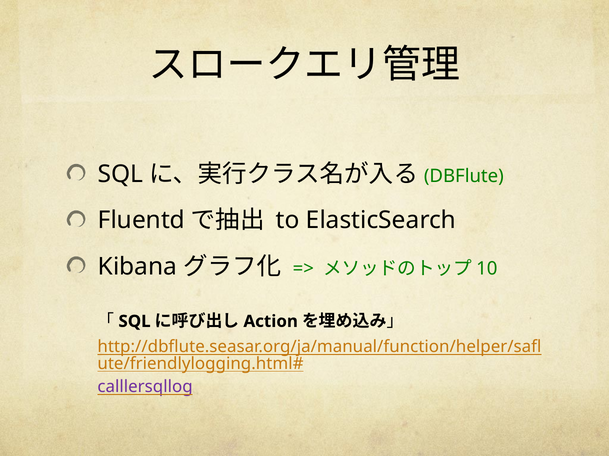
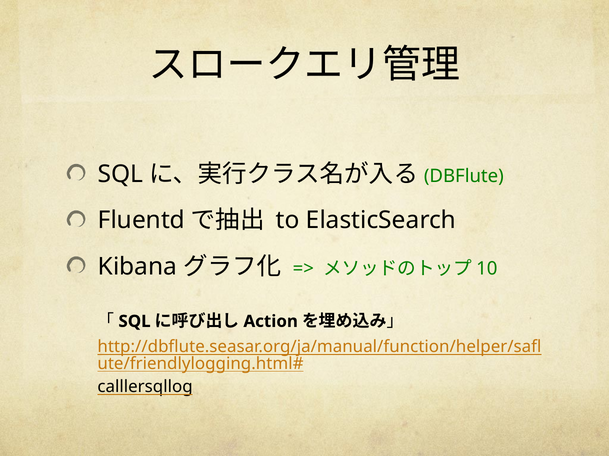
calllersqllog colour: purple -> black
